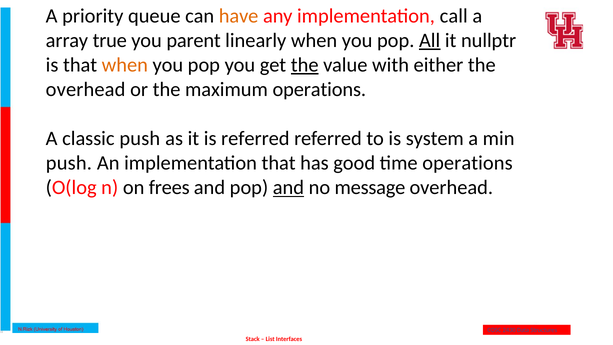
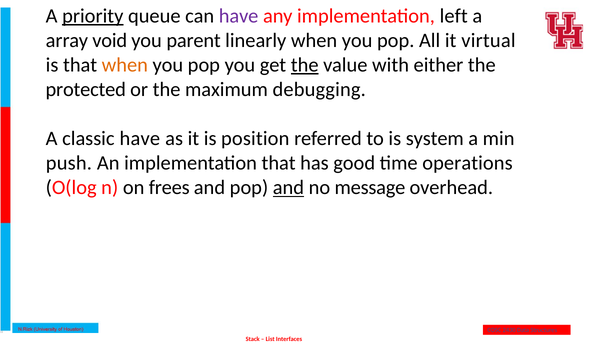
priority underline: none -> present
have at (239, 16) colour: orange -> purple
call: call -> left
true: true -> void
All underline: present -> none
nullptr: nullptr -> virtual
overhead at (86, 90): overhead -> protected
maximum operations: operations -> debugging
classic push: push -> have
is referred: referred -> position
